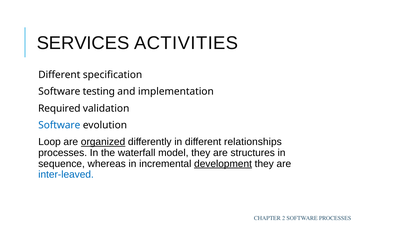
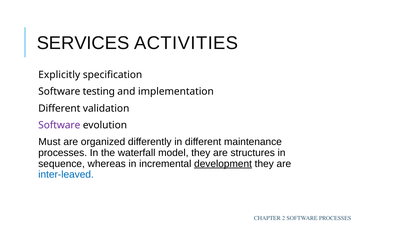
Different at (59, 75): Different -> Explicitly
Required at (59, 108): Required -> Different
Software at (59, 125) colour: blue -> purple
Loop: Loop -> Must
organized underline: present -> none
relationships: relationships -> maintenance
